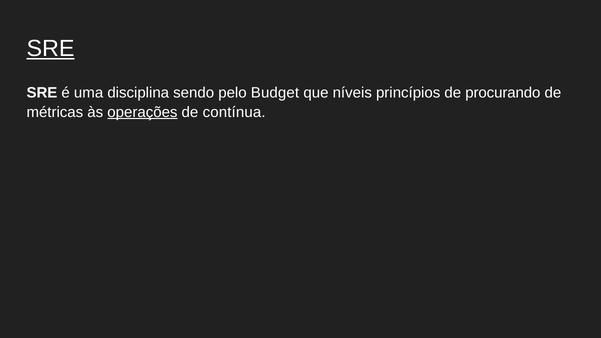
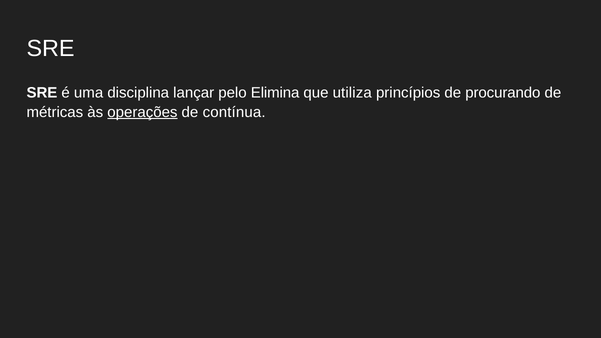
SRE at (50, 49) underline: present -> none
sendo: sendo -> lançar
Budget: Budget -> Elimina
níveis: níveis -> utiliza
